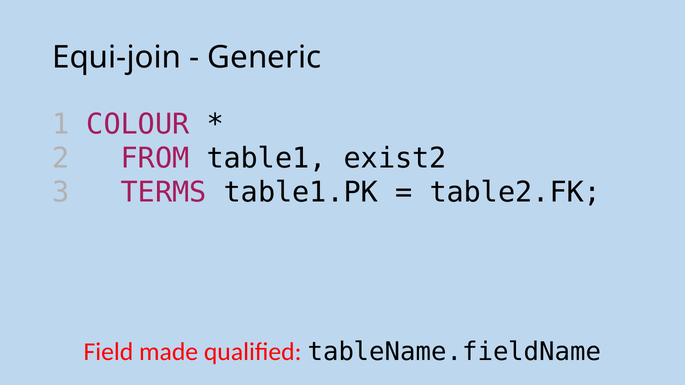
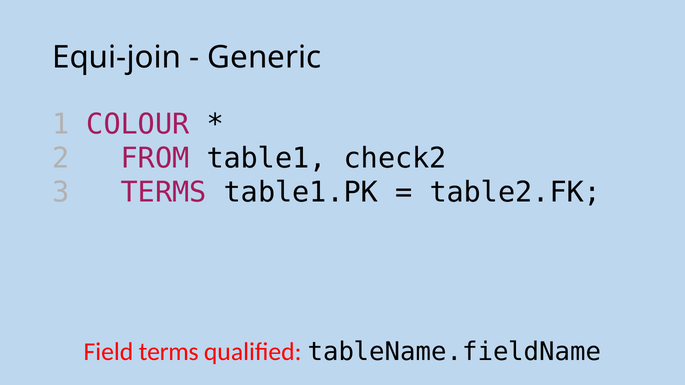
exist2: exist2 -> check2
Field made: made -> terms
